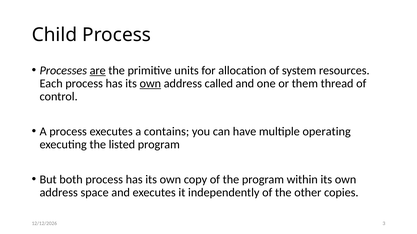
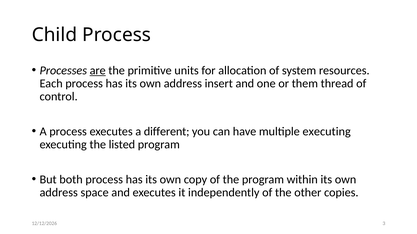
own at (150, 84) underline: present -> none
called: called -> insert
contains: contains -> different
multiple operating: operating -> executing
